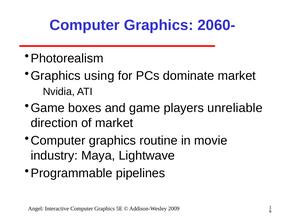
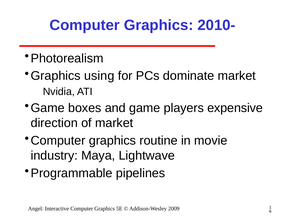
2060-: 2060- -> 2010-
unreliable: unreliable -> expensive
